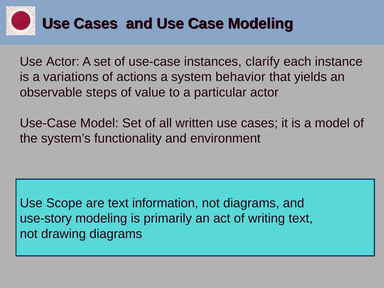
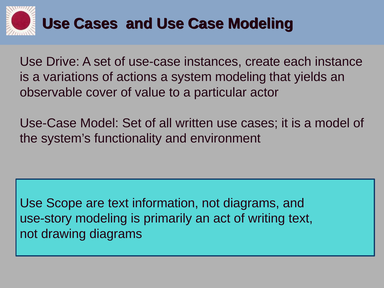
Use Actor: Actor -> Drive
clarify: clarify -> create
system behavior: behavior -> modeling
steps: steps -> cover
